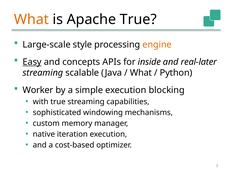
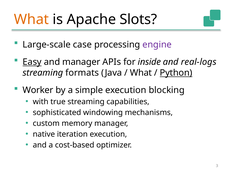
Apache True: True -> Slots
style: style -> case
engine colour: orange -> purple
and concepts: concepts -> manager
real-later: real-later -> real-logs
scalable: scalable -> formats
Python underline: none -> present
